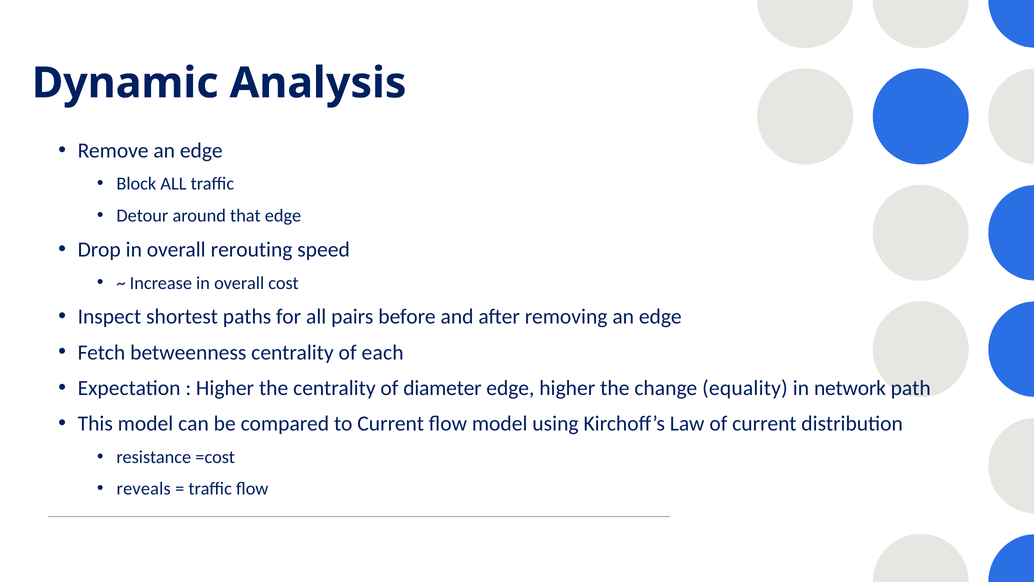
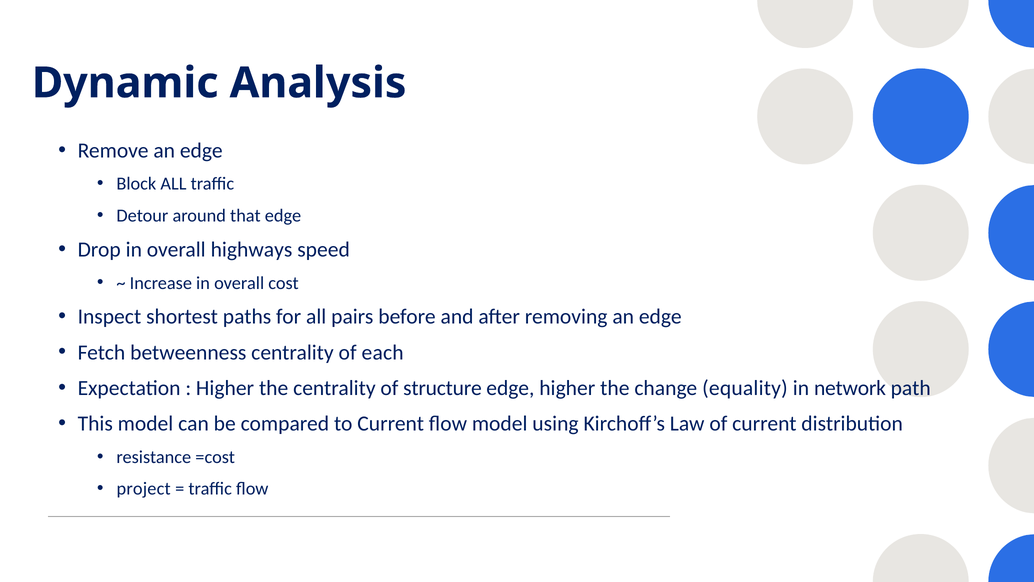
rerouting: rerouting -> highways
diameter: diameter -> structure
reveals: reveals -> project
